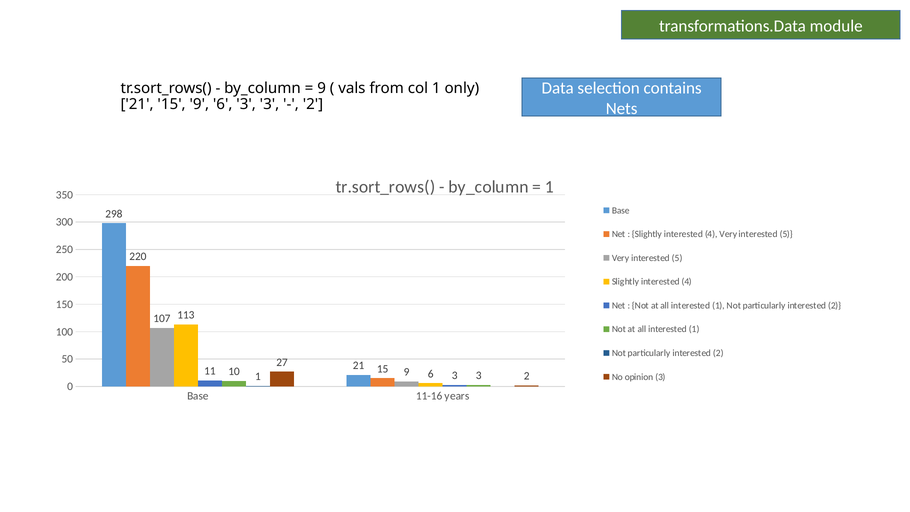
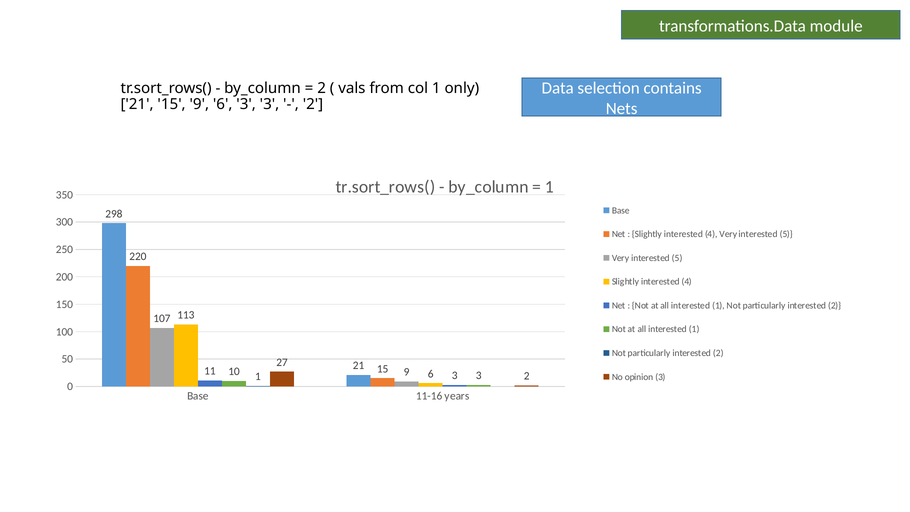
9 at (322, 88): 9 -> 2
